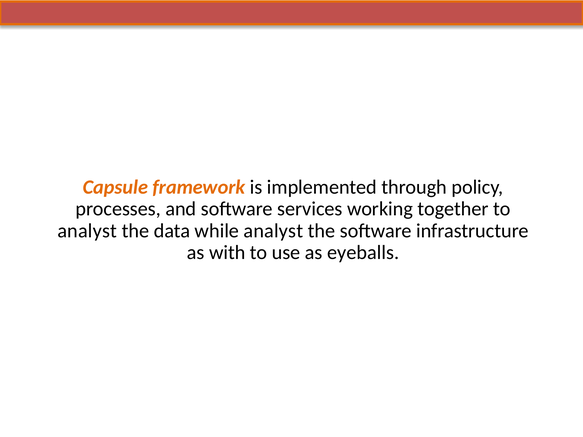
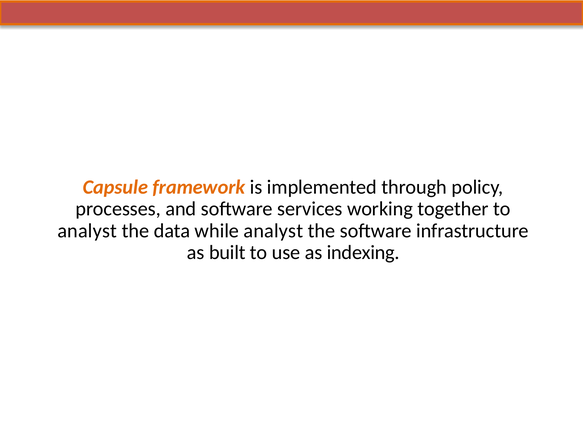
with: with -> built
eyeballs: eyeballs -> indexing
